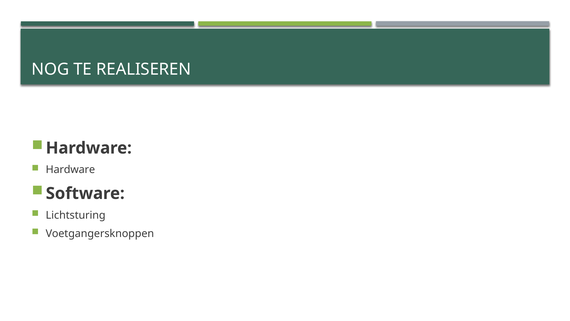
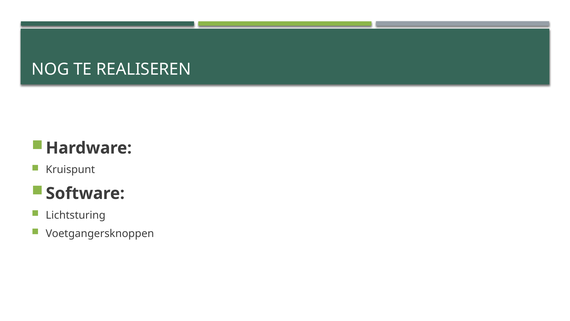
Hardware at (70, 170): Hardware -> Kruispunt
